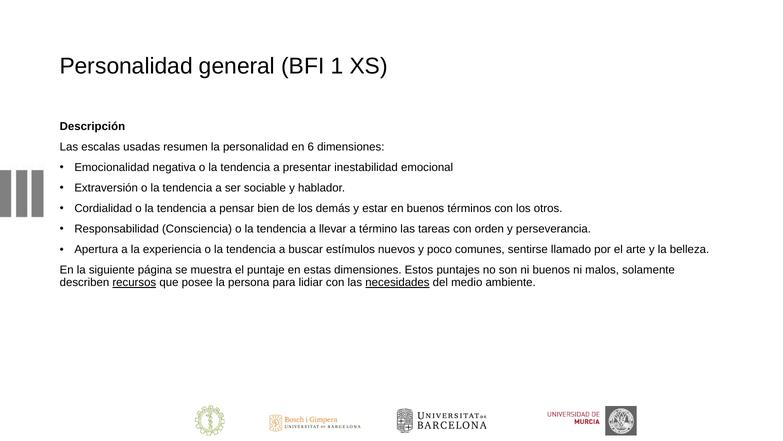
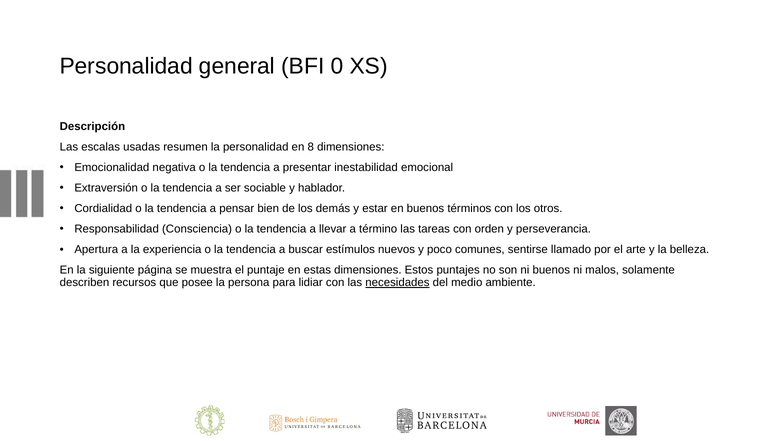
1: 1 -> 0
6: 6 -> 8
recursos underline: present -> none
